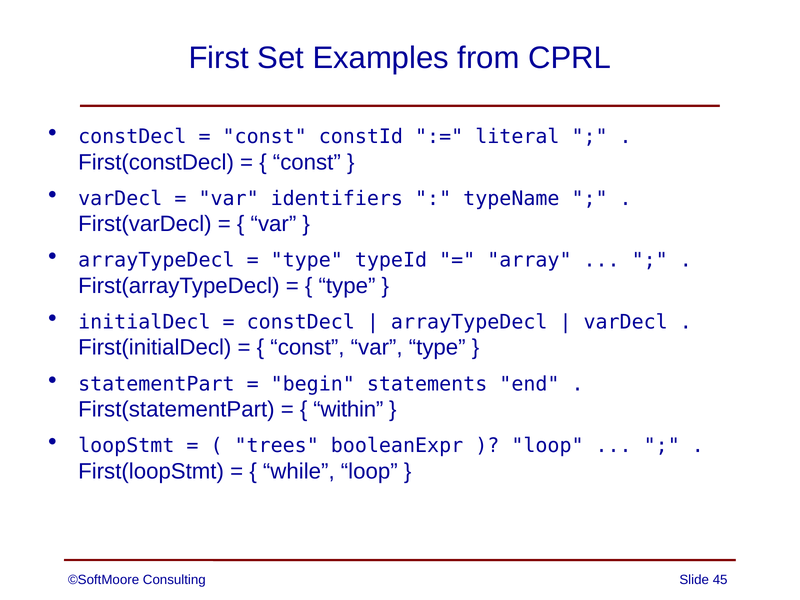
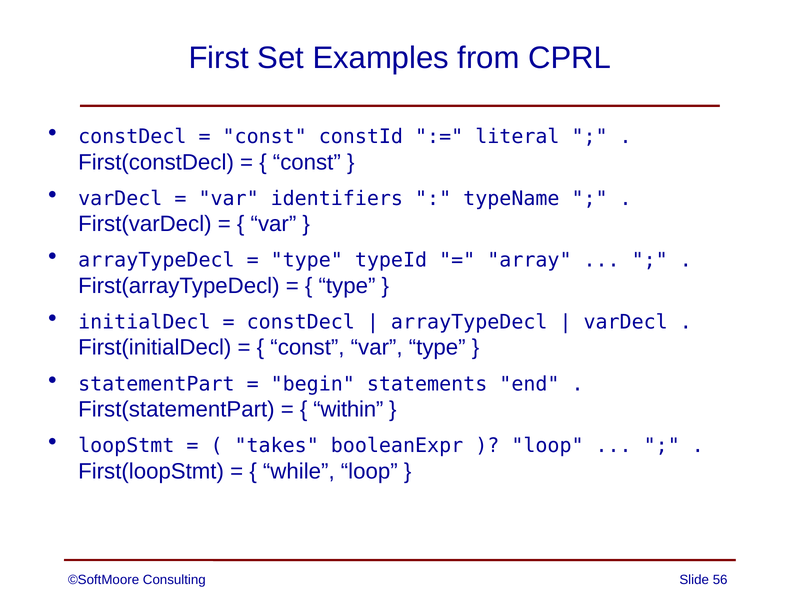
trees: trees -> takes
45: 45 -> 56
